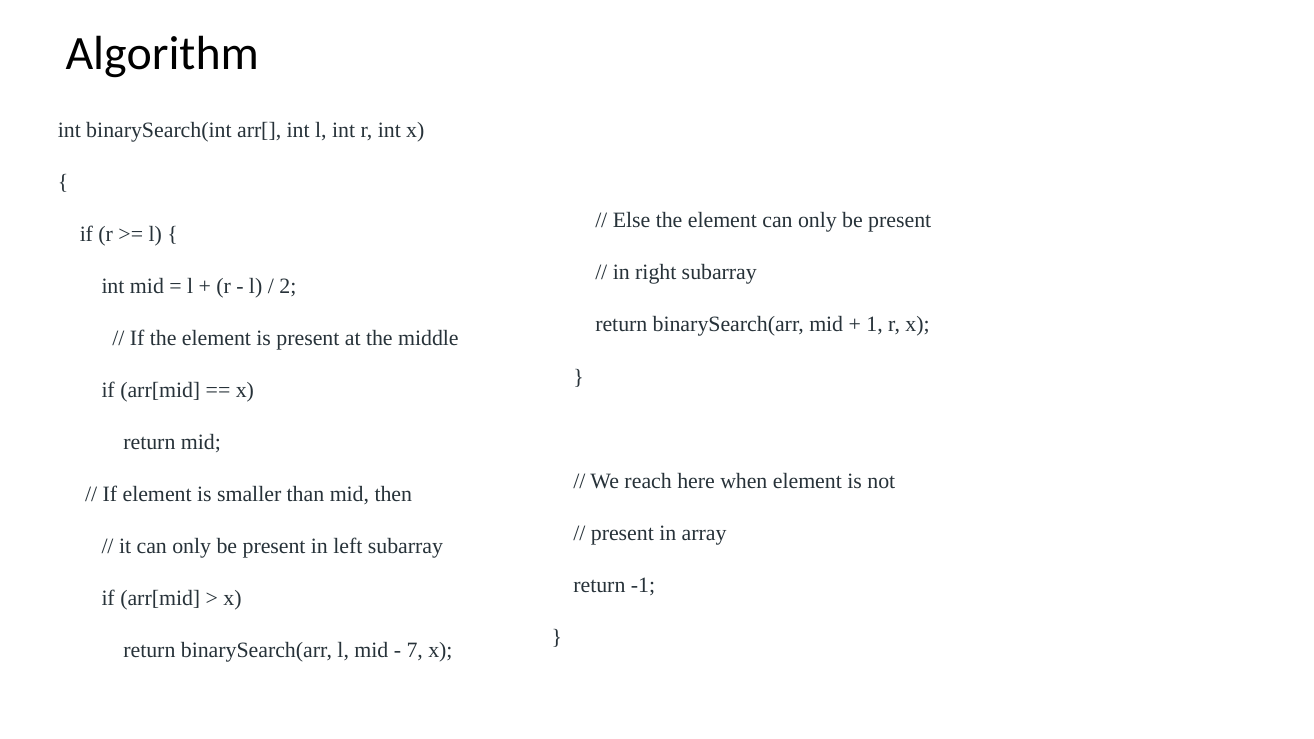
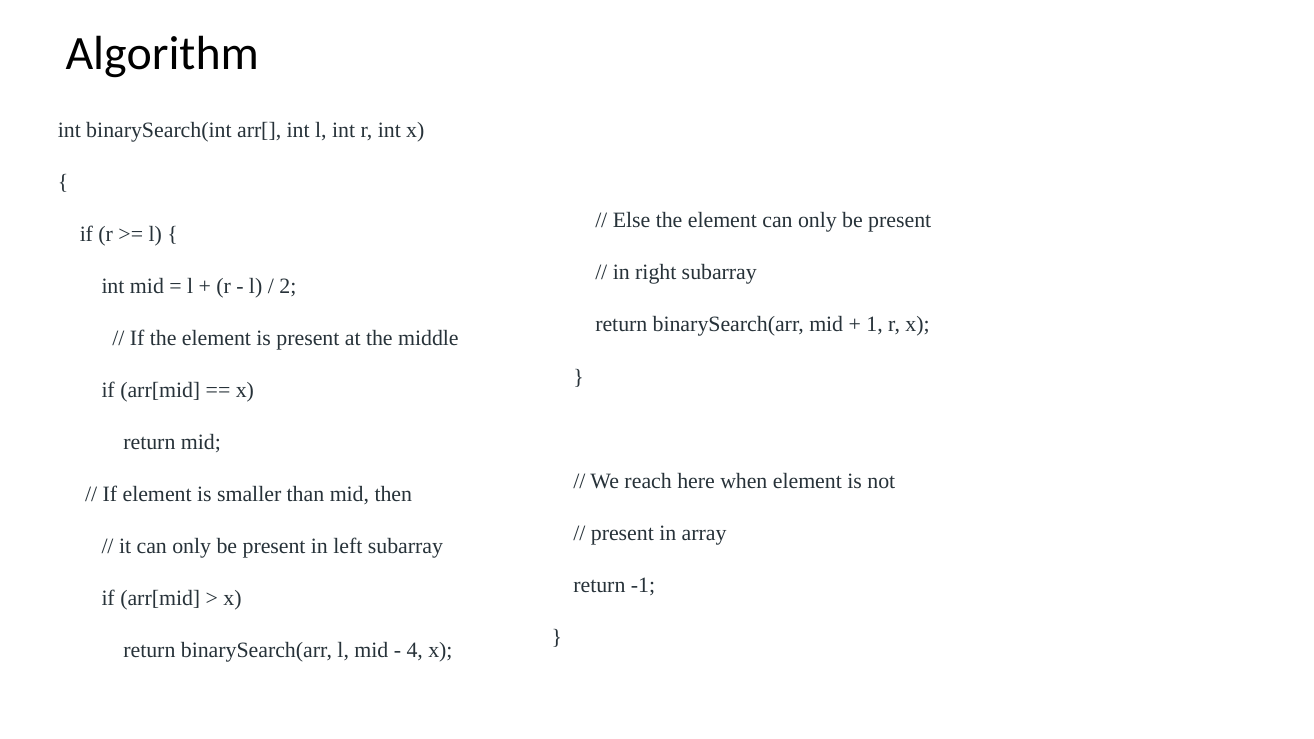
7: 7 -> 4
